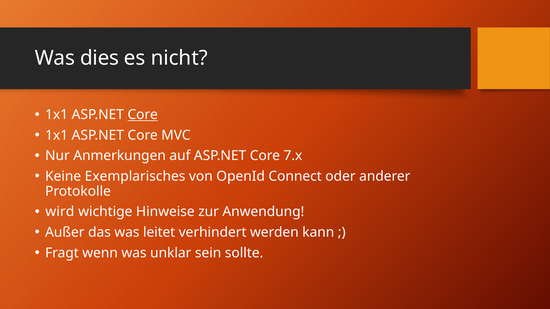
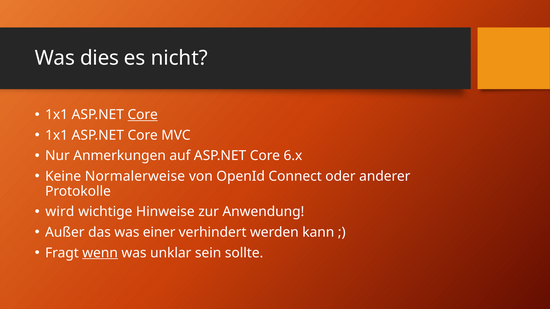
7.x: 7.x -> 6.x
Exemplarisches: Exemplarisches -> Normalerweise
leitet: leitet -> einer
wenn underline: none -> present
